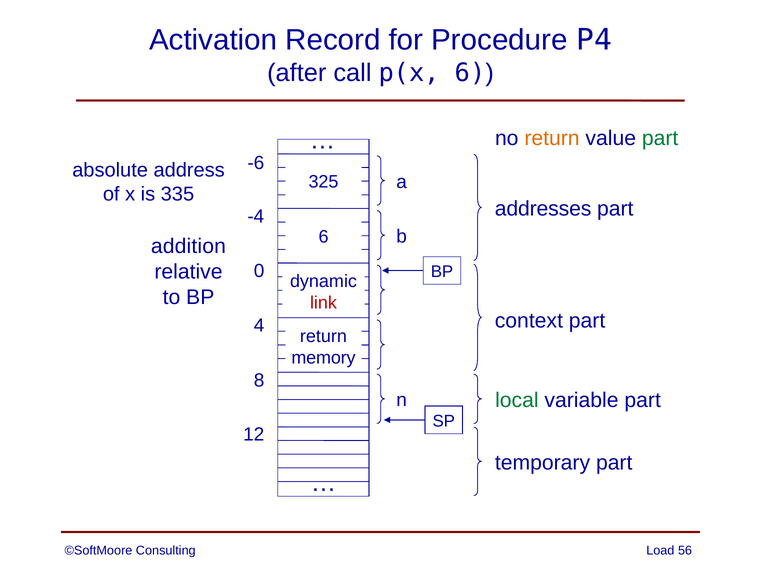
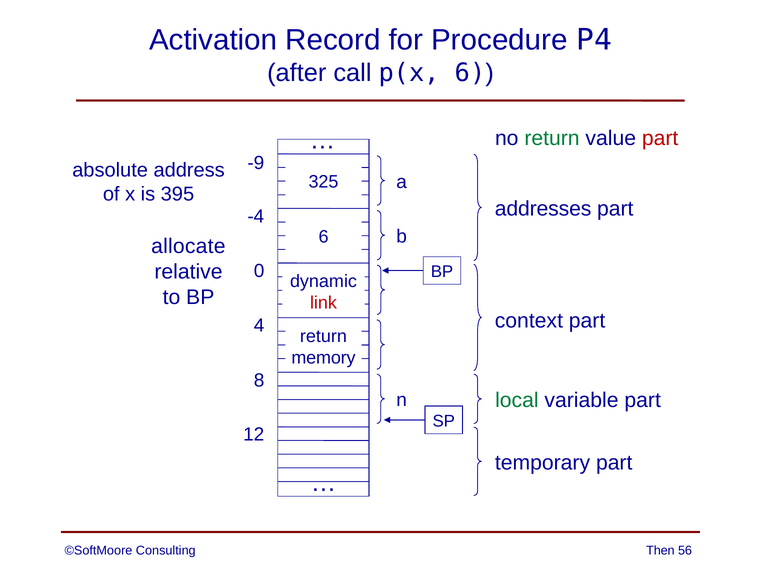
return at (552, 138) colour: orange -> green
part at (660, 138) colour: green -> red
-6: -6 -> -9
335: 335 -> 395
addition: addition -> allocate
Load: Load -> Then
